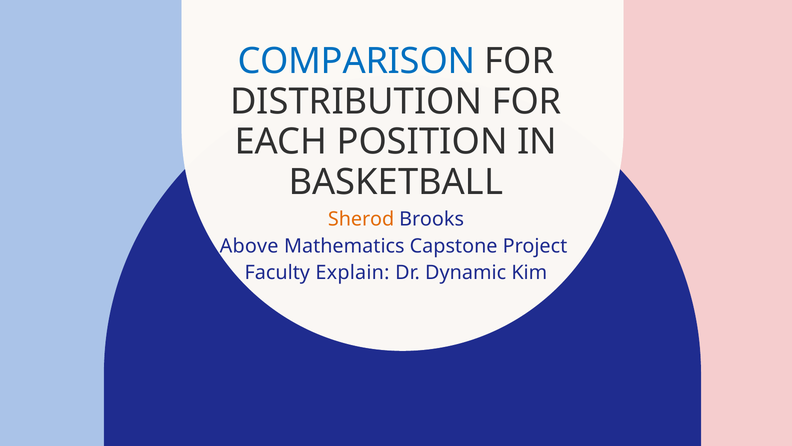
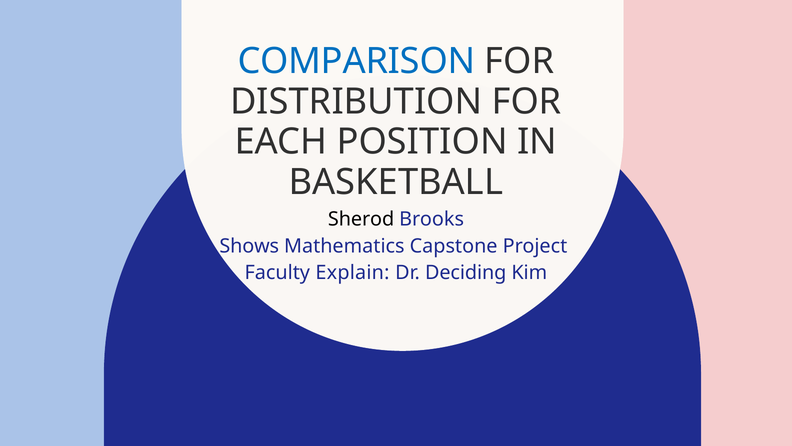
Sherod colour: orange -> black
Above: Above -> Shows
Dynamic: Dynamic -> Deciding
